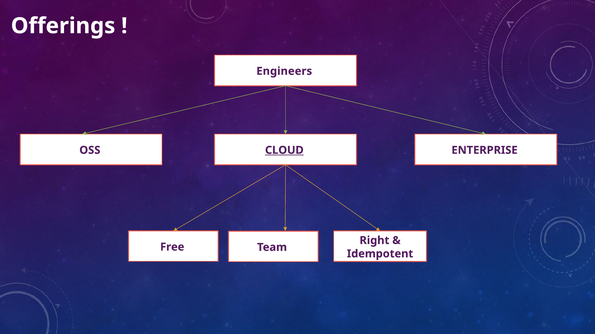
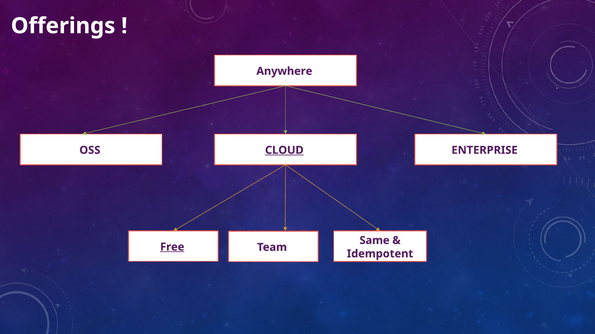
Engineers: Engineers -> Anywhere
Right: Right -> Same
Free underline: none -> present
